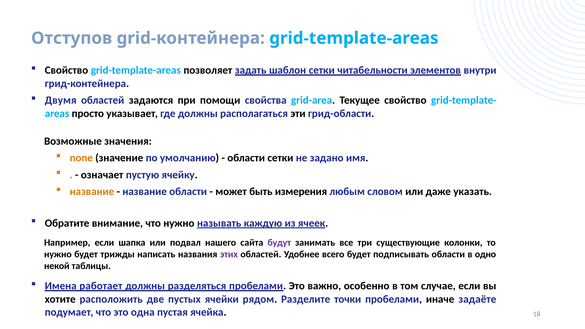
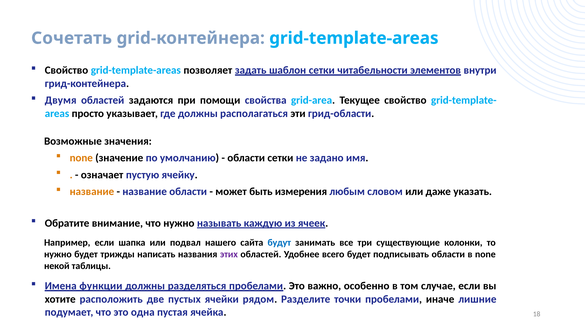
Отступов: Отступов -> Сочетать
будут colour: purple -> blue
в одно: одно -> none
работает: работает -> функции
задаёте: задаёте -> лишние
